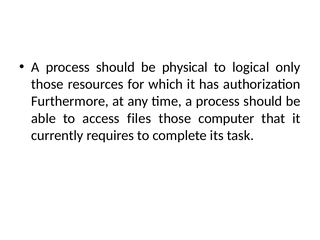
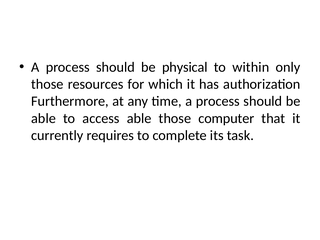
logical: logical -> within
access files: files -> able
